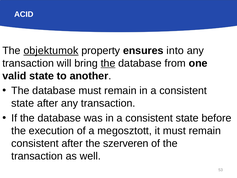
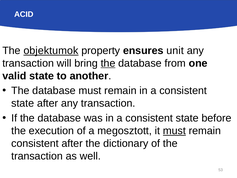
into: into -> unit
must at (174, 131) underline: none -> present
szerveren: szerveren -> dictionary
